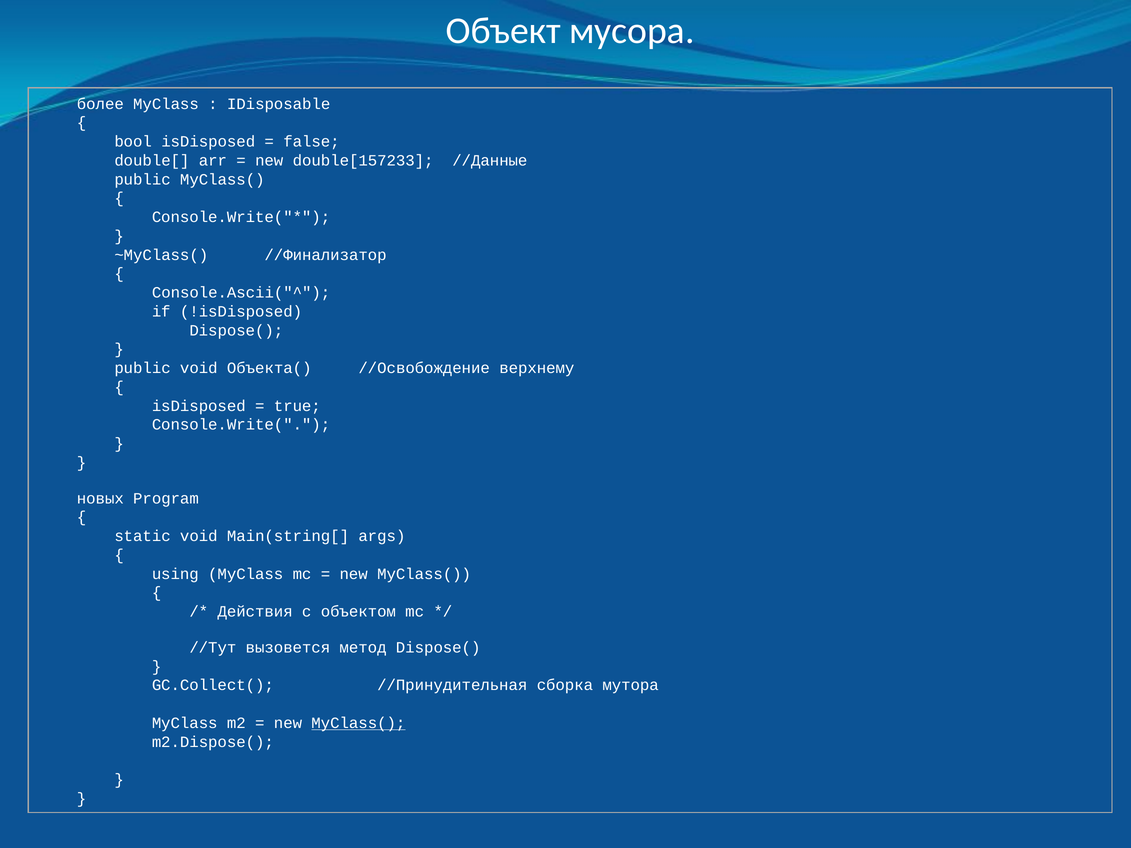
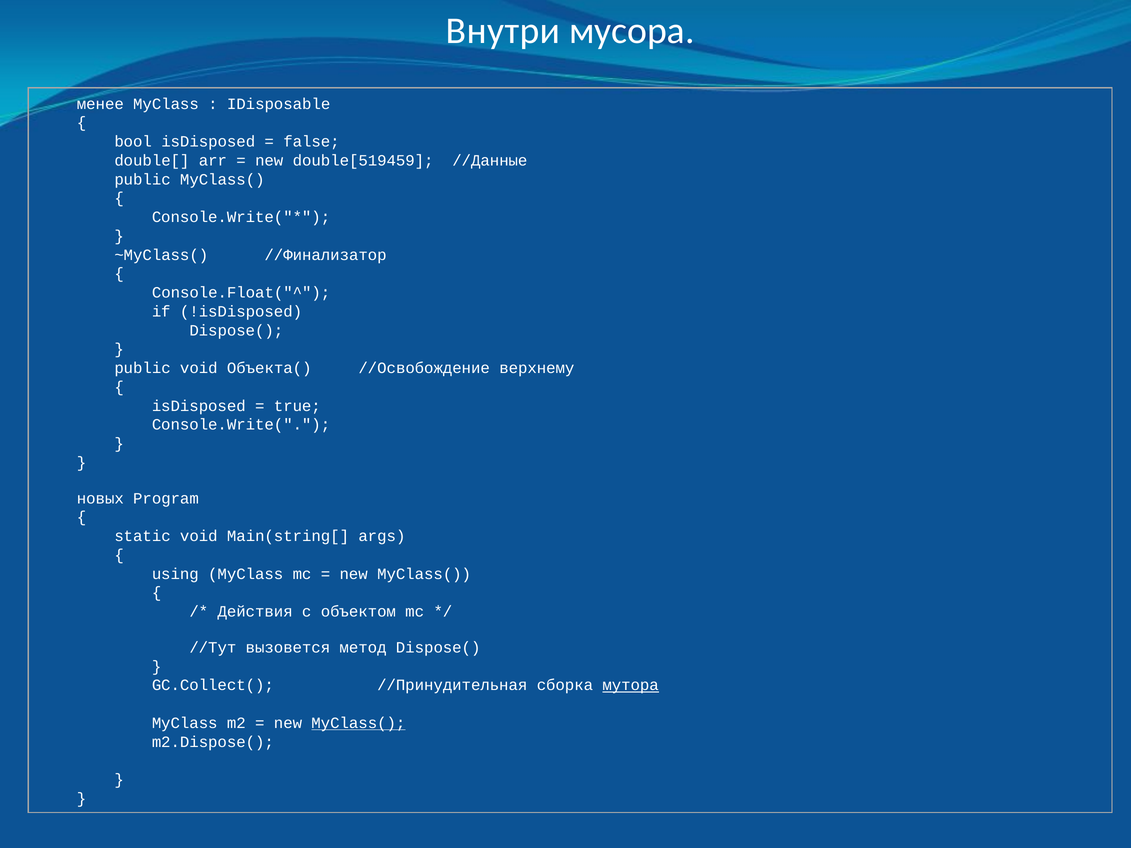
Объект: Объект -> Внутри
более: более -> менее
double[157233: double[157233 -> double[519459
Console.Ascii("^: Console.Ascii("^ -> Console.Float("^
мутора underline: none -> present
